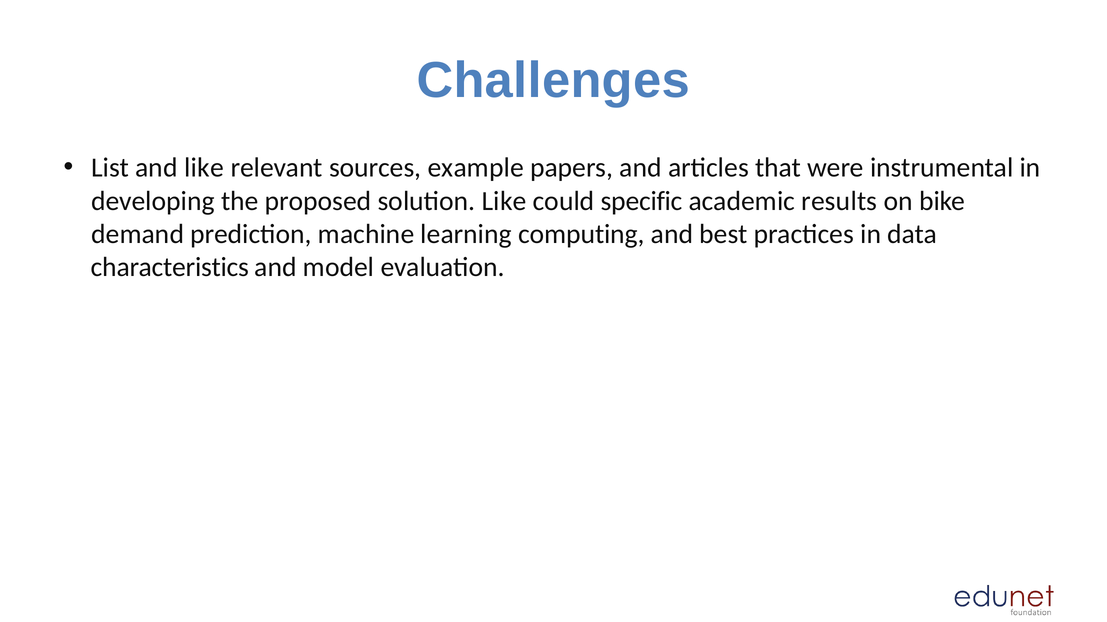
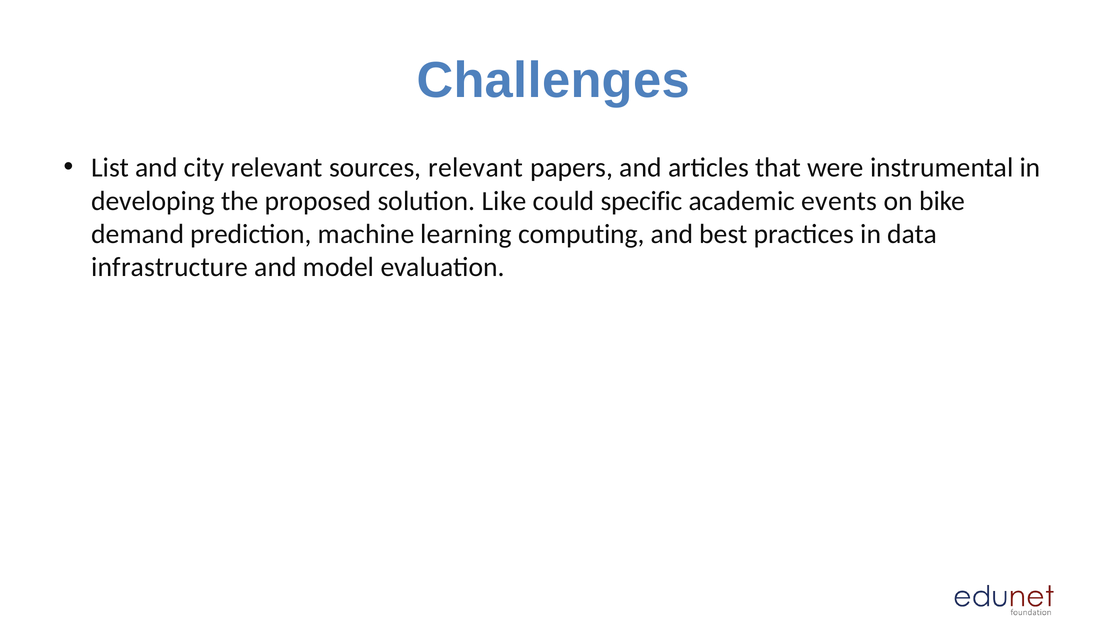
and like: like -> city
sources example: example -> relevant
results: results -> events
characteristics: characteristics -> infrastructure
